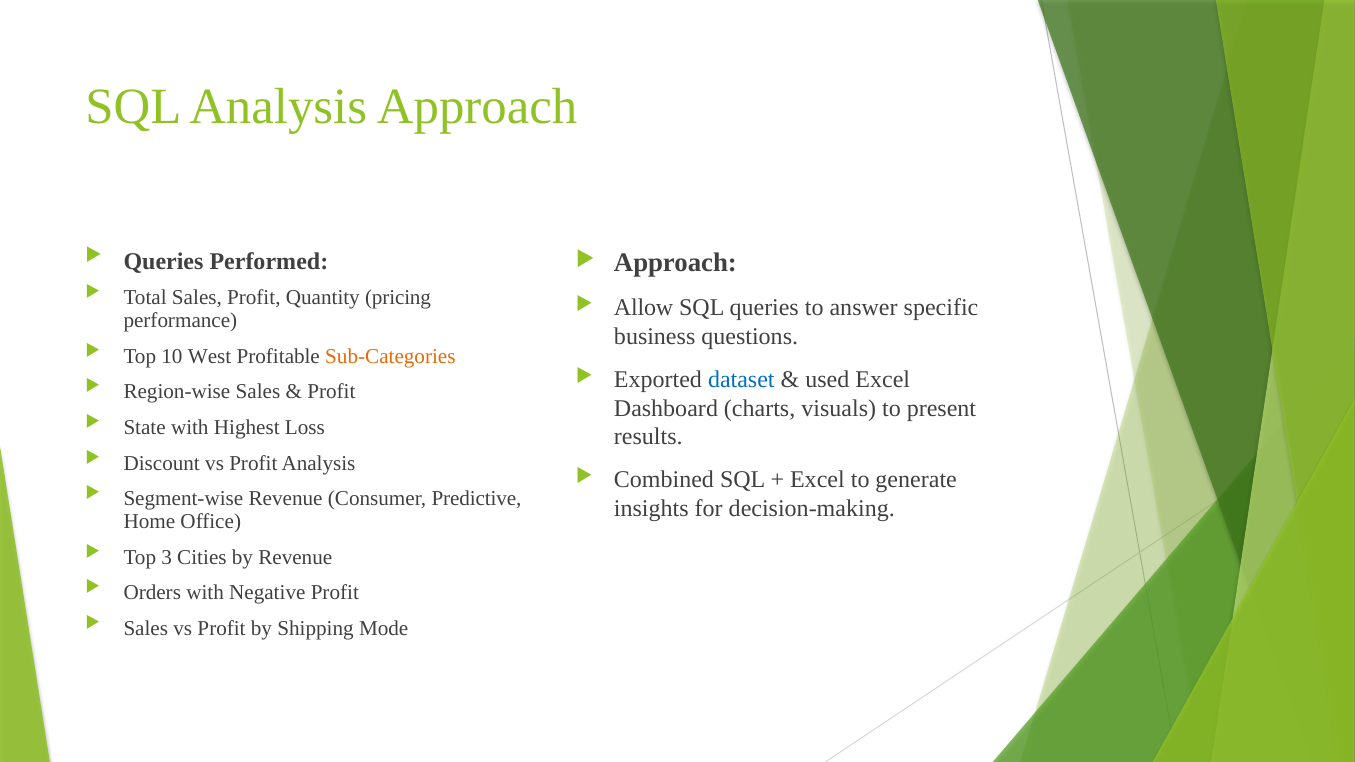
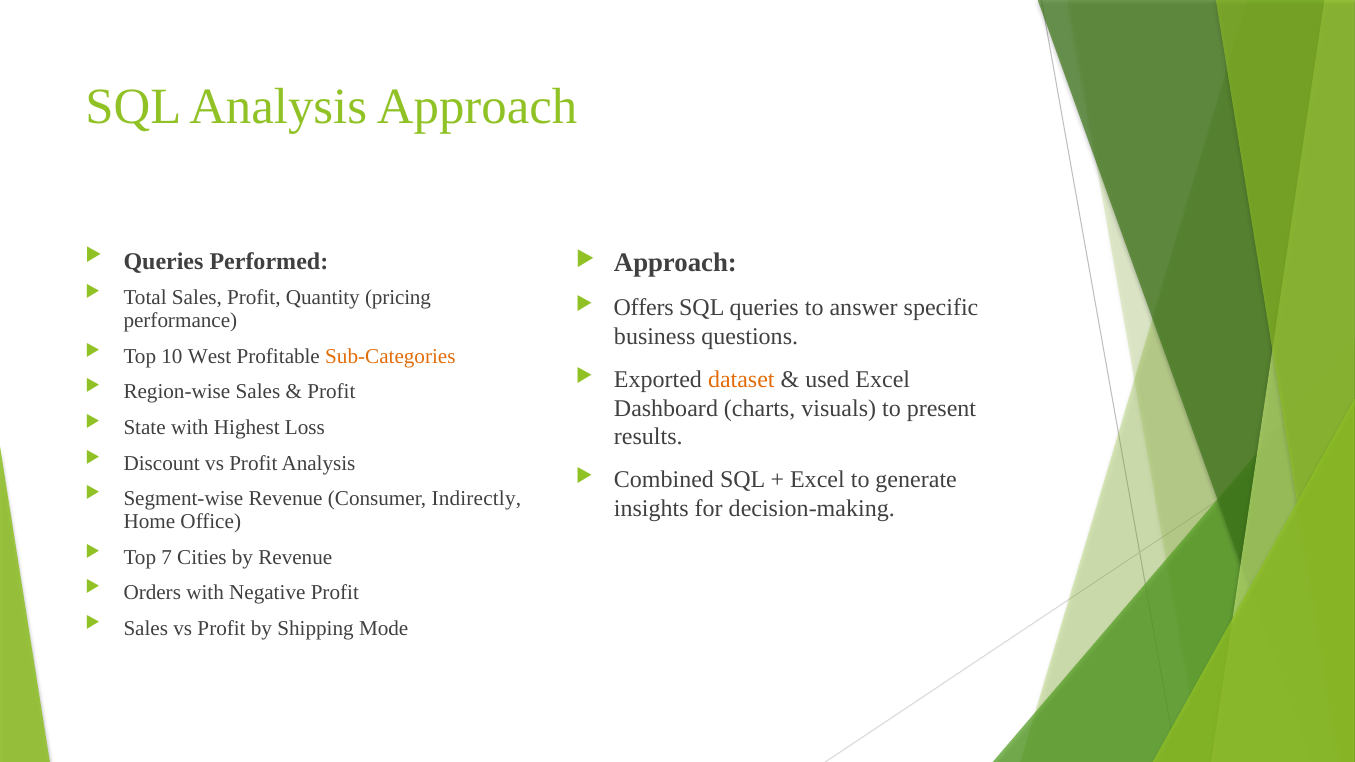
Allow: Allow -> Offers
dataset colour: blue -> orange
Predictive: Predictive -> Indirectly
3: 3 -> 7
